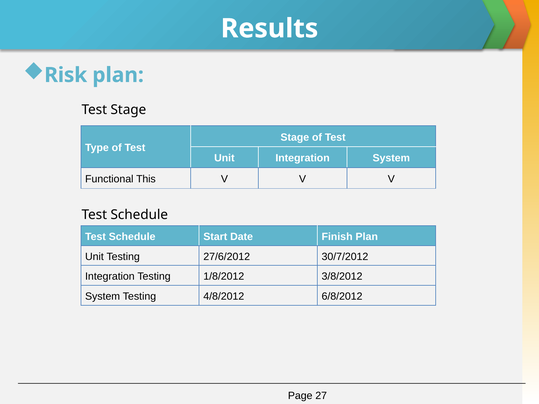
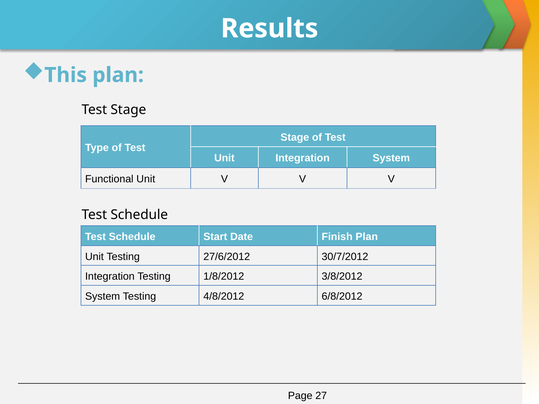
Risk: Risk -> This
Functional This: This -> Unit
